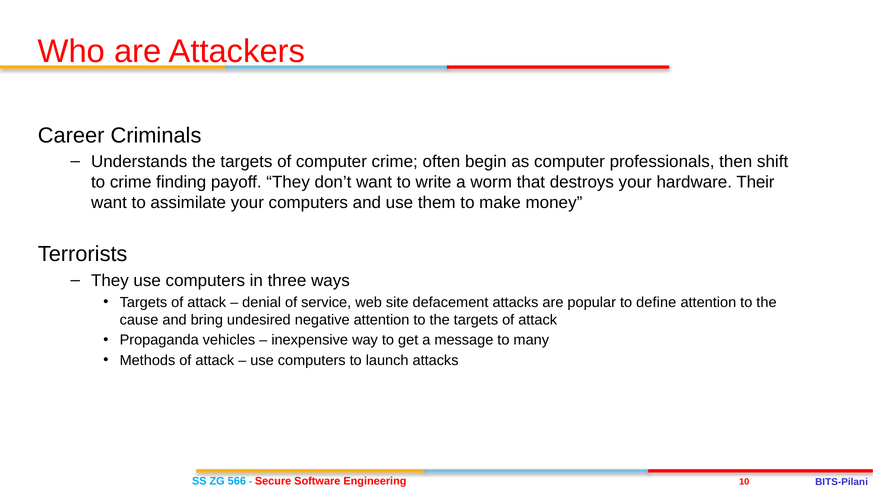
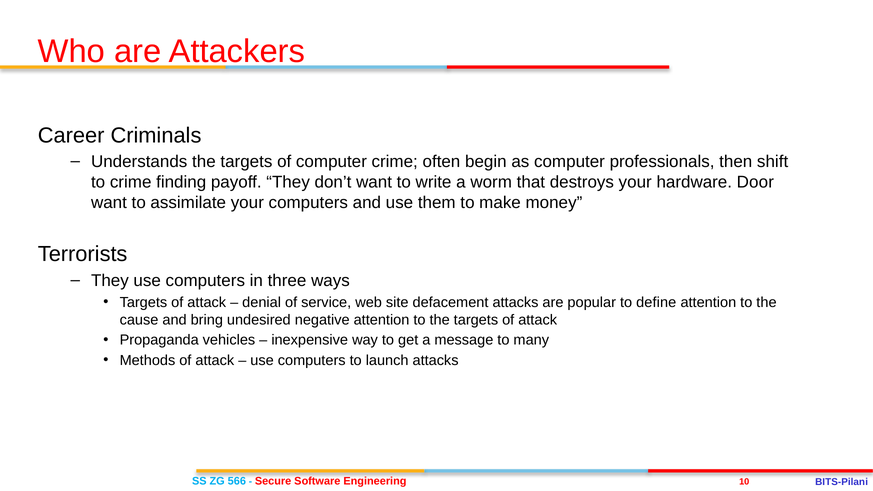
Their: Their -> Door
